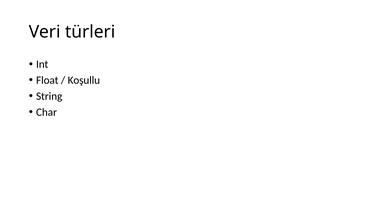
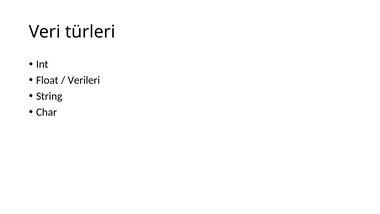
Koşullu: Koşullu -> Verileri
